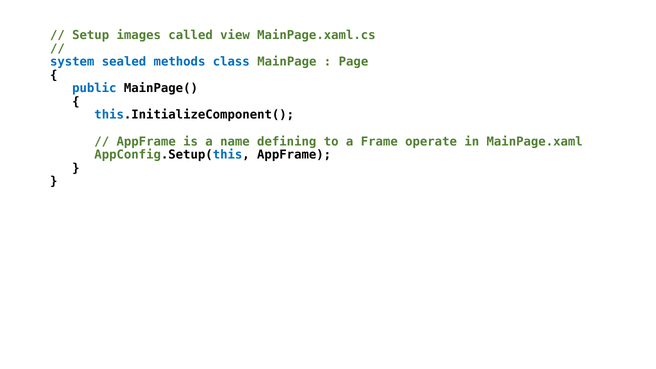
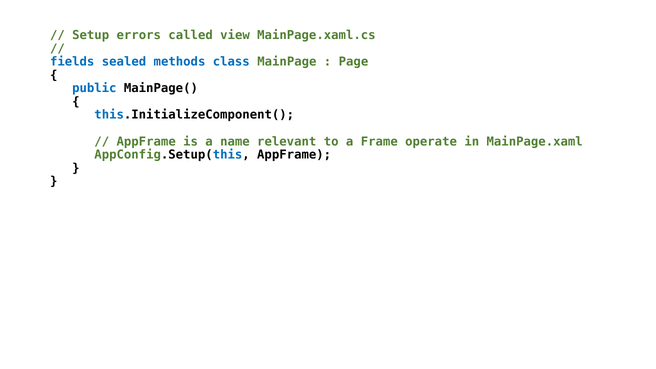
images: images -> errors
system: system -> fields
defining: defining -> relevant
